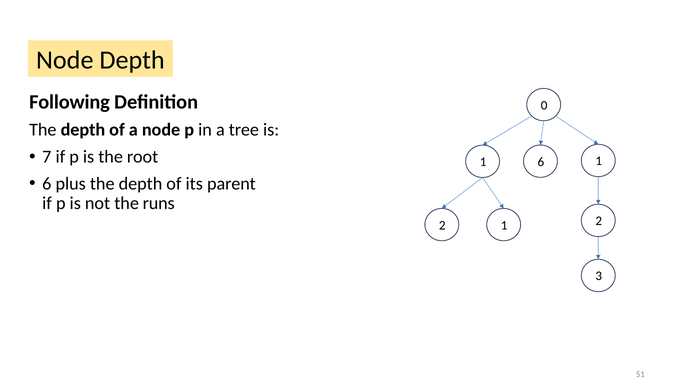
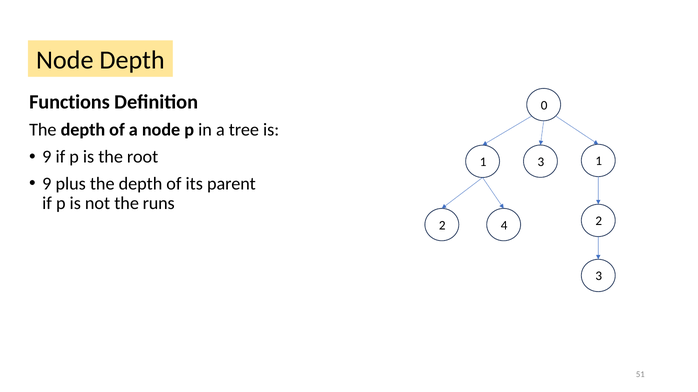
Following: Following -> Functions
7 at (47, 157): 7 -> 9
1 6: 6 -> 3
6 at (47, 184): 6 -> 9
2 1: 1 -> 4
